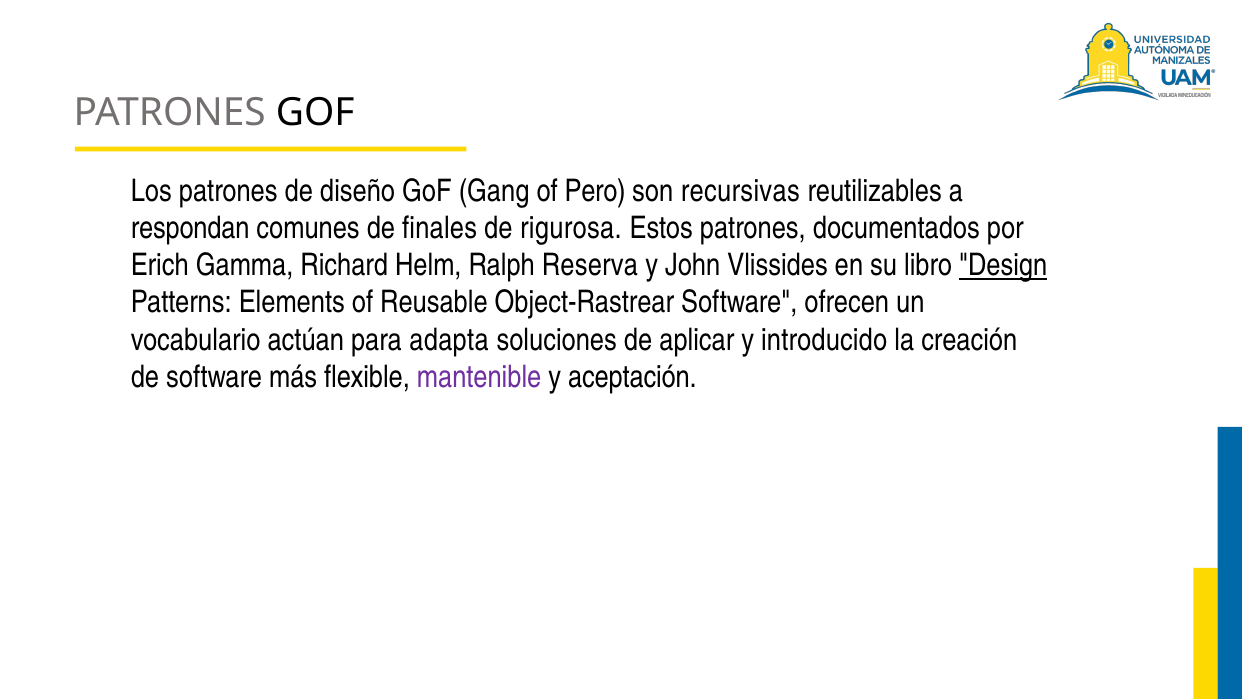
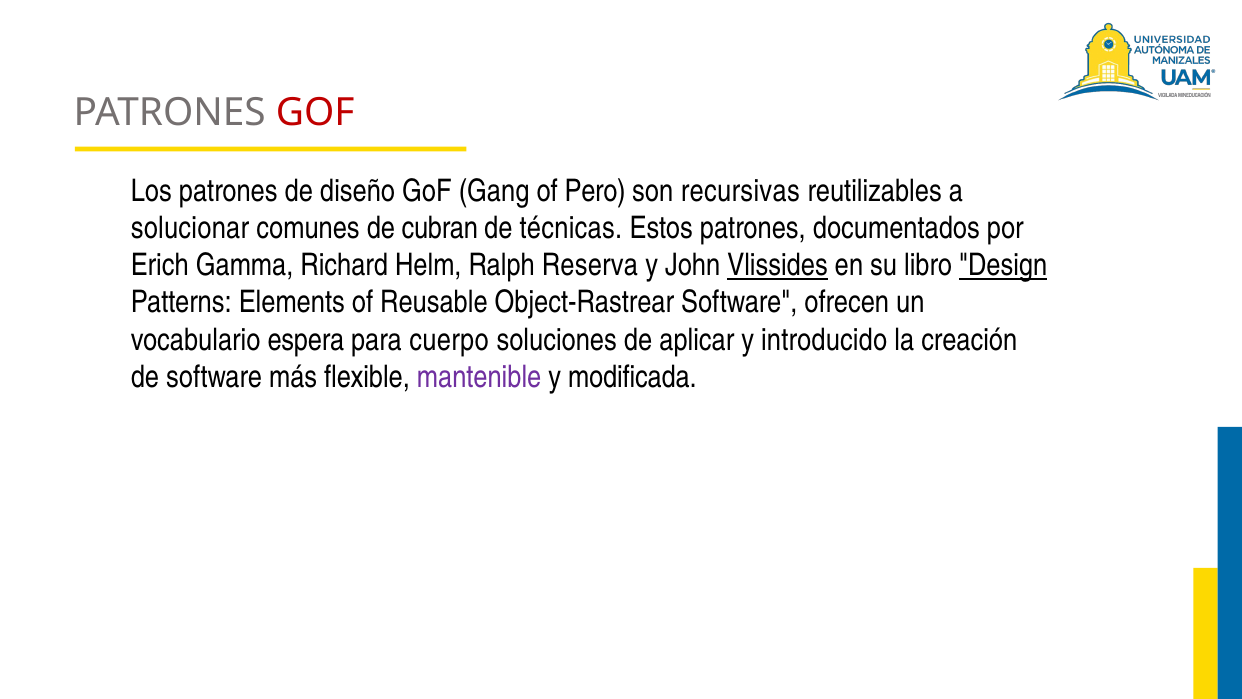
GOF at (315, 113) colour: black -> red
respondan: respondan -> solucionar
finales: finales -> cubran
rigurosa: rigurosa -> técnicas
Vlissides underline: none -> present
actúan: actúan -> espera
adapta: adapta -> cuerpo
aceptación: aceptación -> modificada
